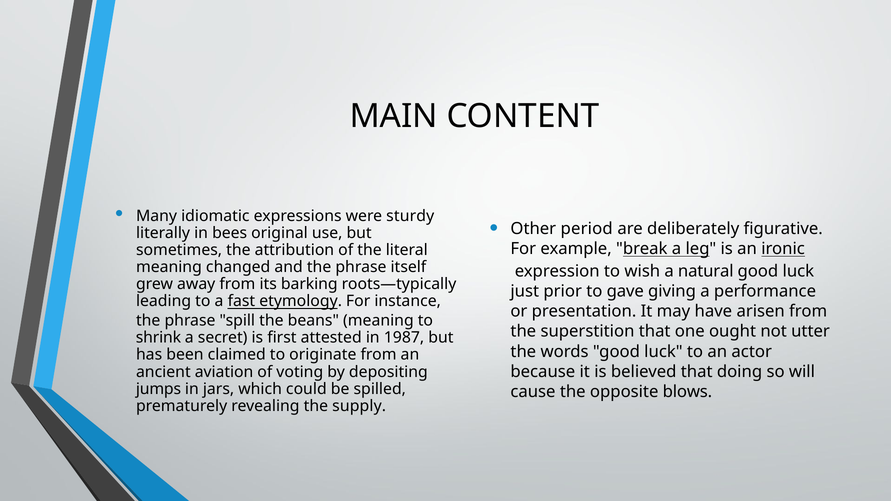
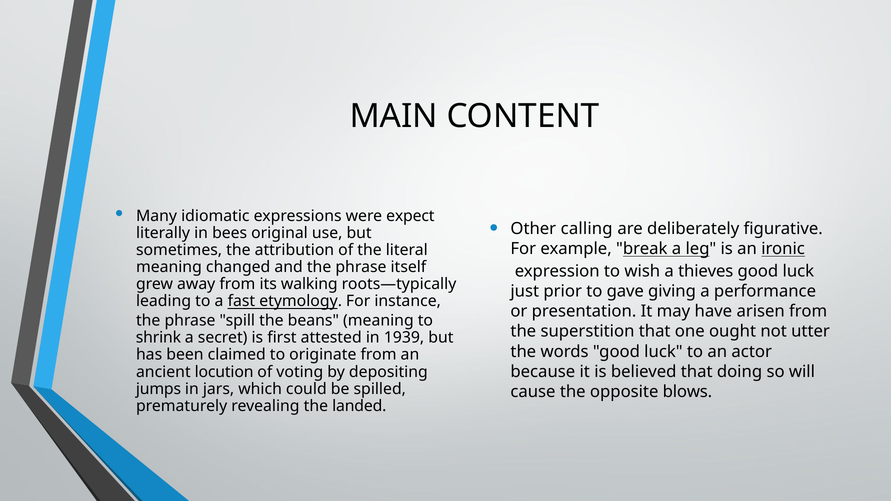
sturdy: sturdy -> expect
period: period -> calling
natural: natural -> thieves
barking: barking -> walking
1987: 1987 -> 1939
aviation: aviation -> locution
supply: supply -> landed
